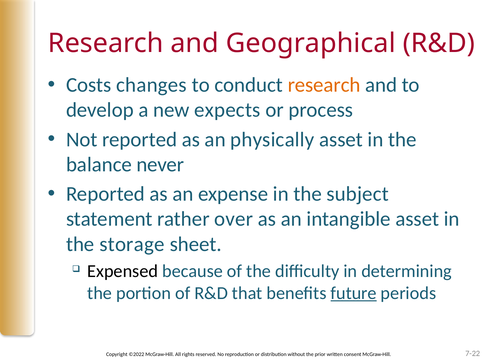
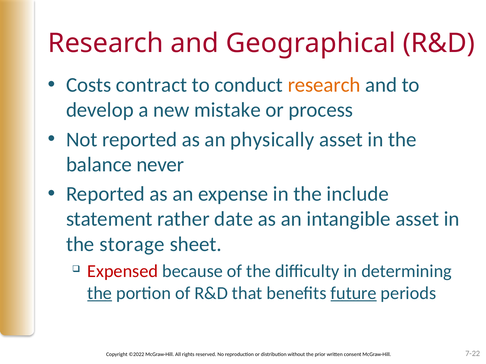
changes: changes -> contract
expects: expects -> mistake
subject: subject -> include
over: over -> date
Expensed colour: black -> red
the at (100, 293) underline: none -> present
